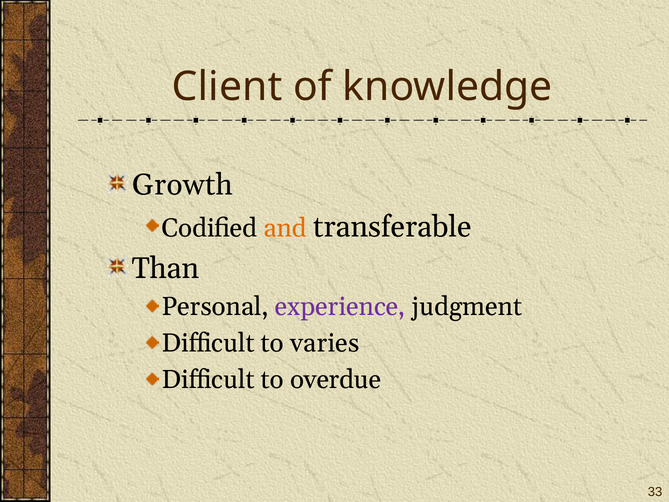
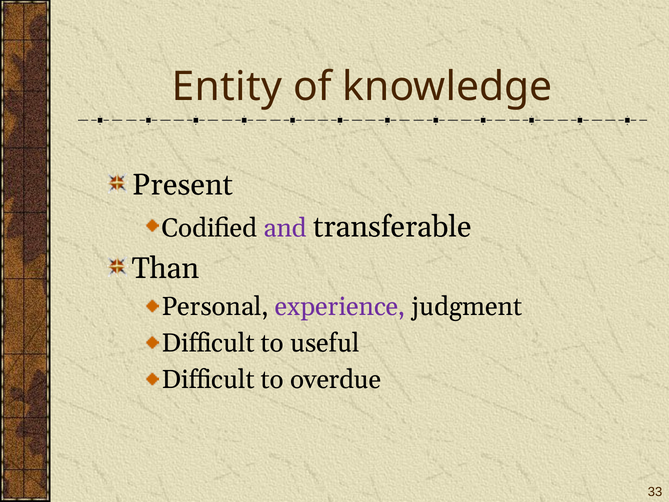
Client: Client -> Entity
Growth: Growth -> Present
and colour: orange -> purple
varies: varies -> useful
